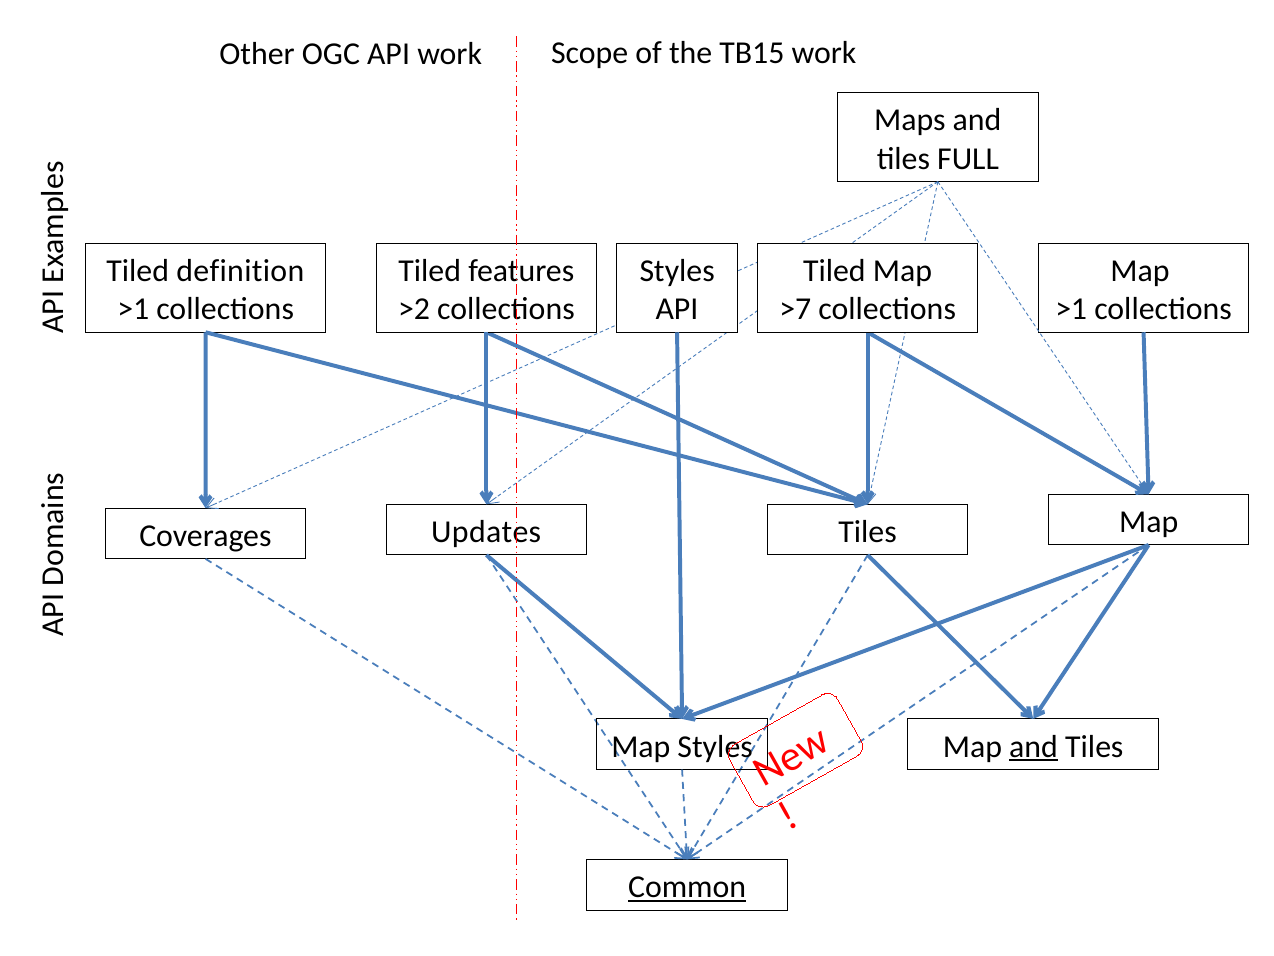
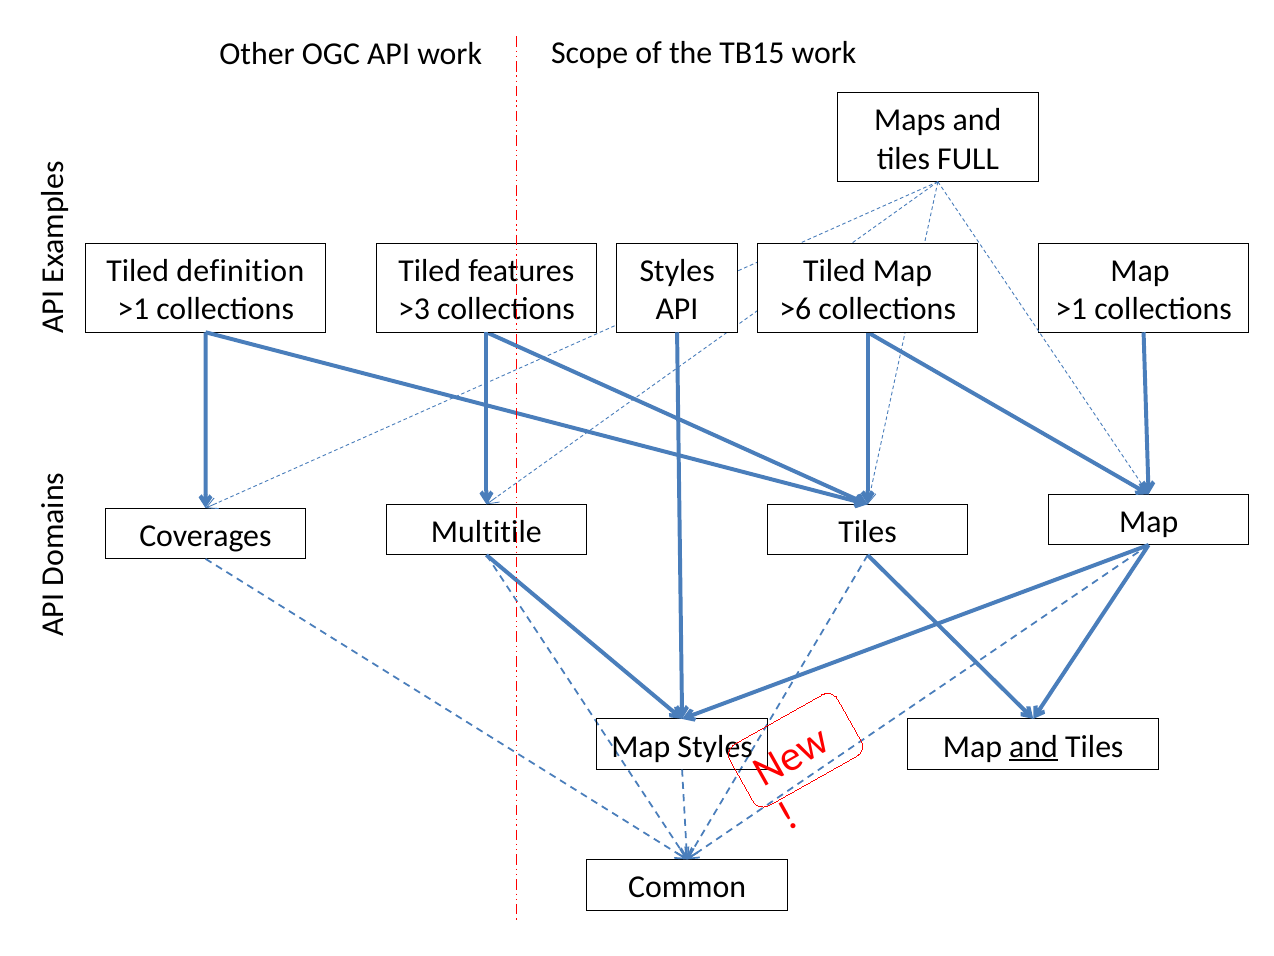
>2: >2 -> >3
>7: >7 -> >6
Updates: Updates -> Multitile
Common underline: present -> none
